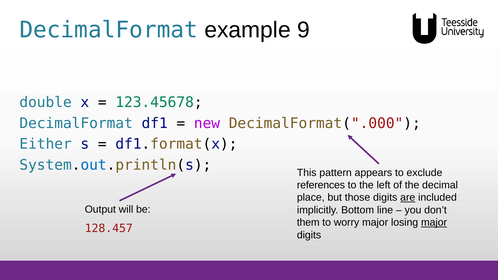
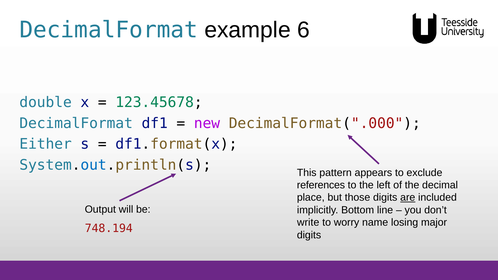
9: 9 -> 6
them: them -> write
worry major: major -> name
major at (434, 223) underline: present -> none
128.457: 128.457 -> 748.194
